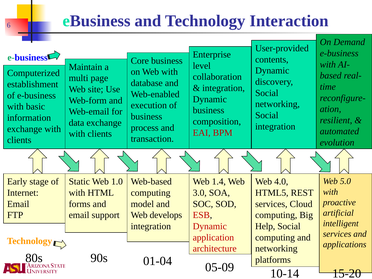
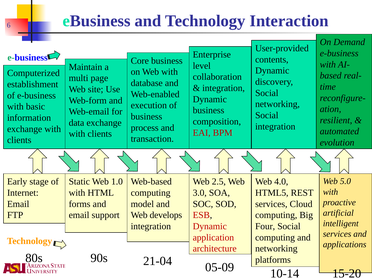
1.4: 1.4 -> 2.5
Help: Help -> Four
01-04: 01-04 -> 21-04
